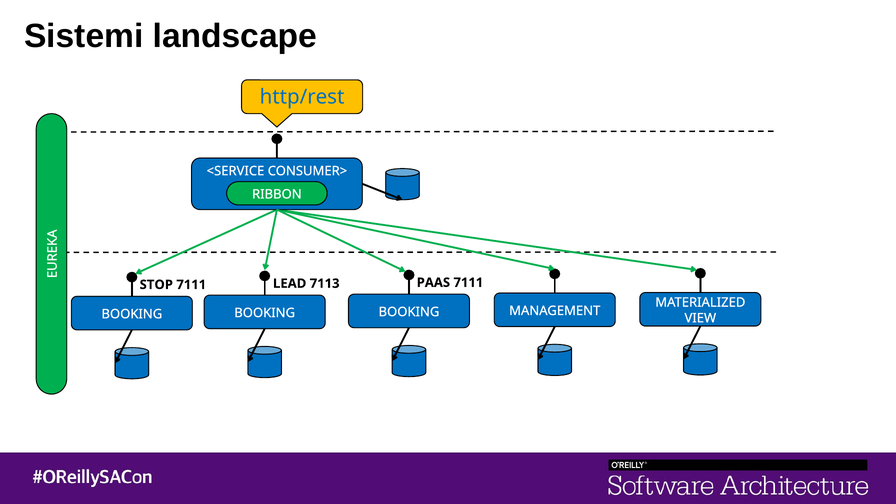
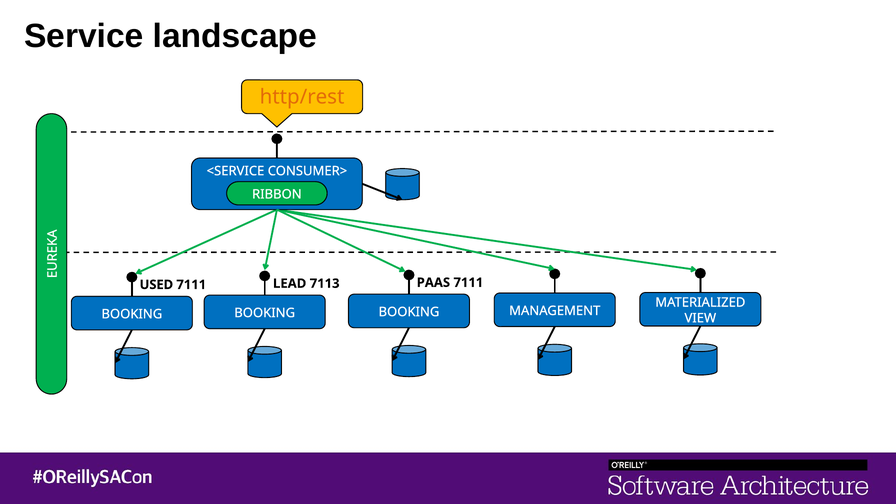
Sistemi: Sistemi -> Service
http/rest colour: blue -> orange
STOP: STOP -> USED
